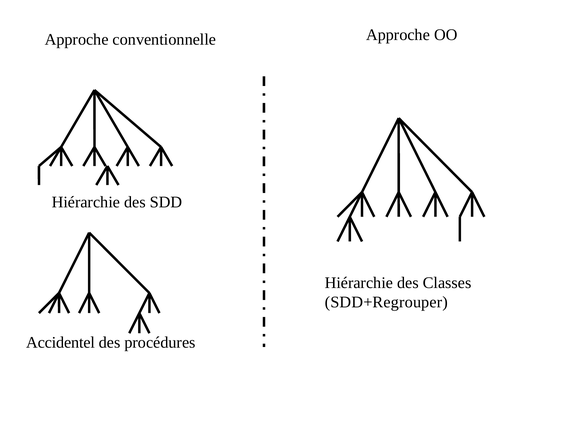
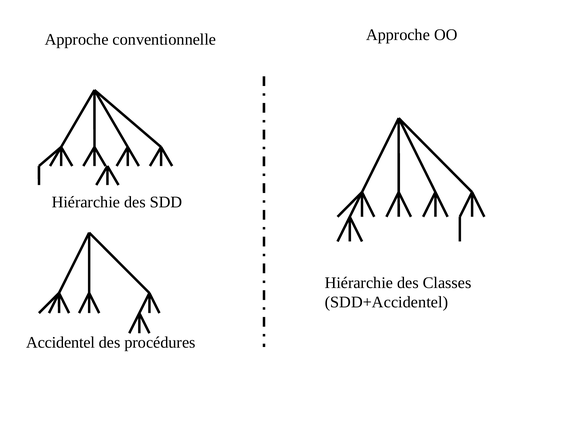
SDD+Regrouper: SDD+Regrouper -> SDD+Accidentel
